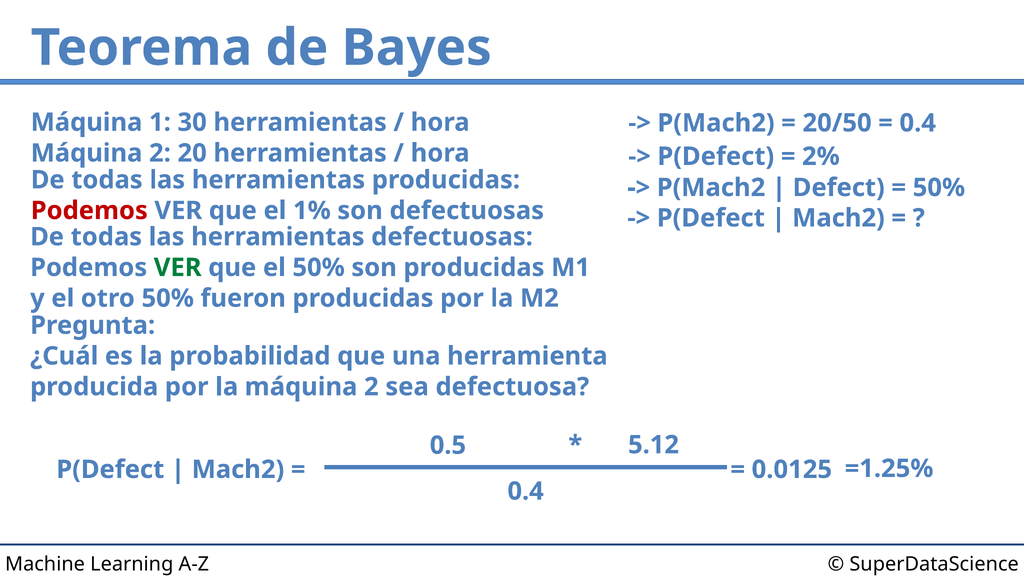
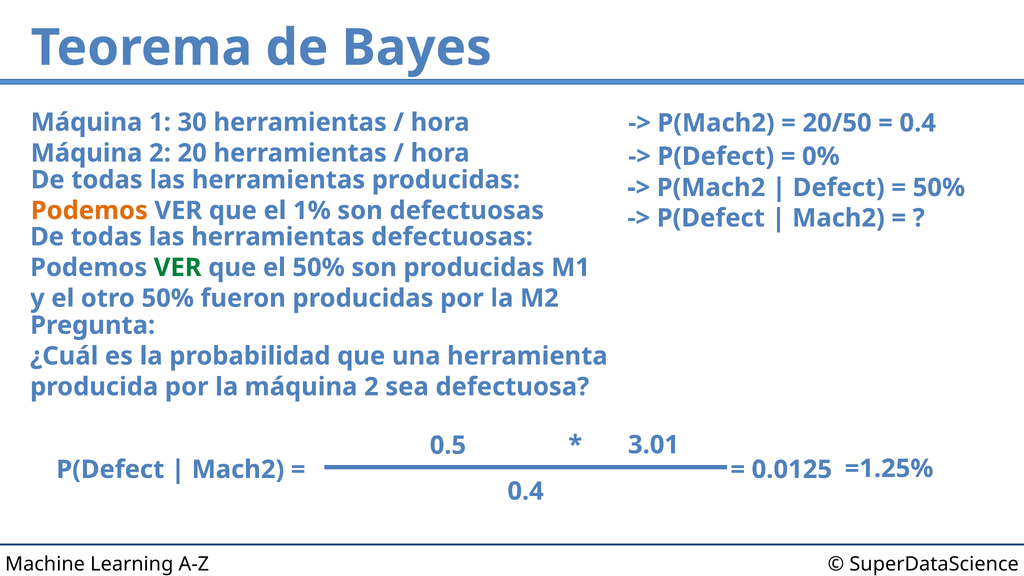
2%: 2% -> 0%
Podemos at (89, 211) colour: red -> orange
5.12: 5.12 -> 3.01
